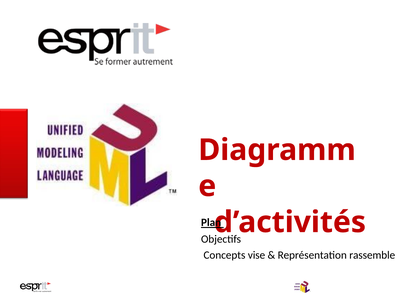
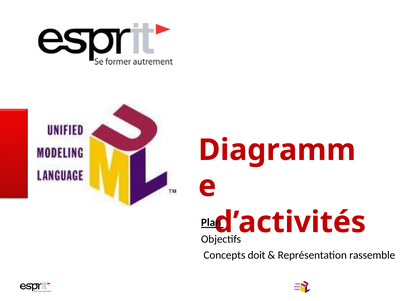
vise: vise -> doit
